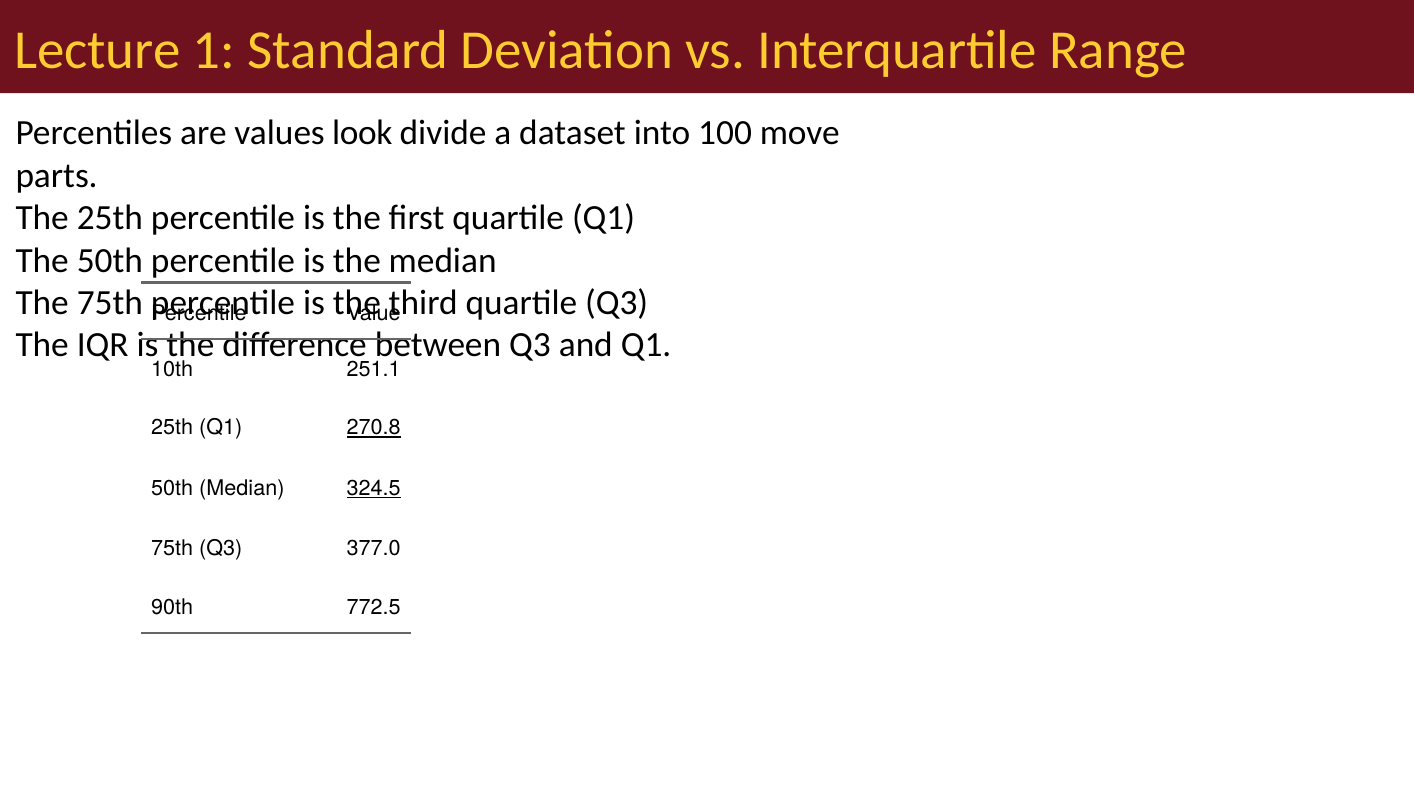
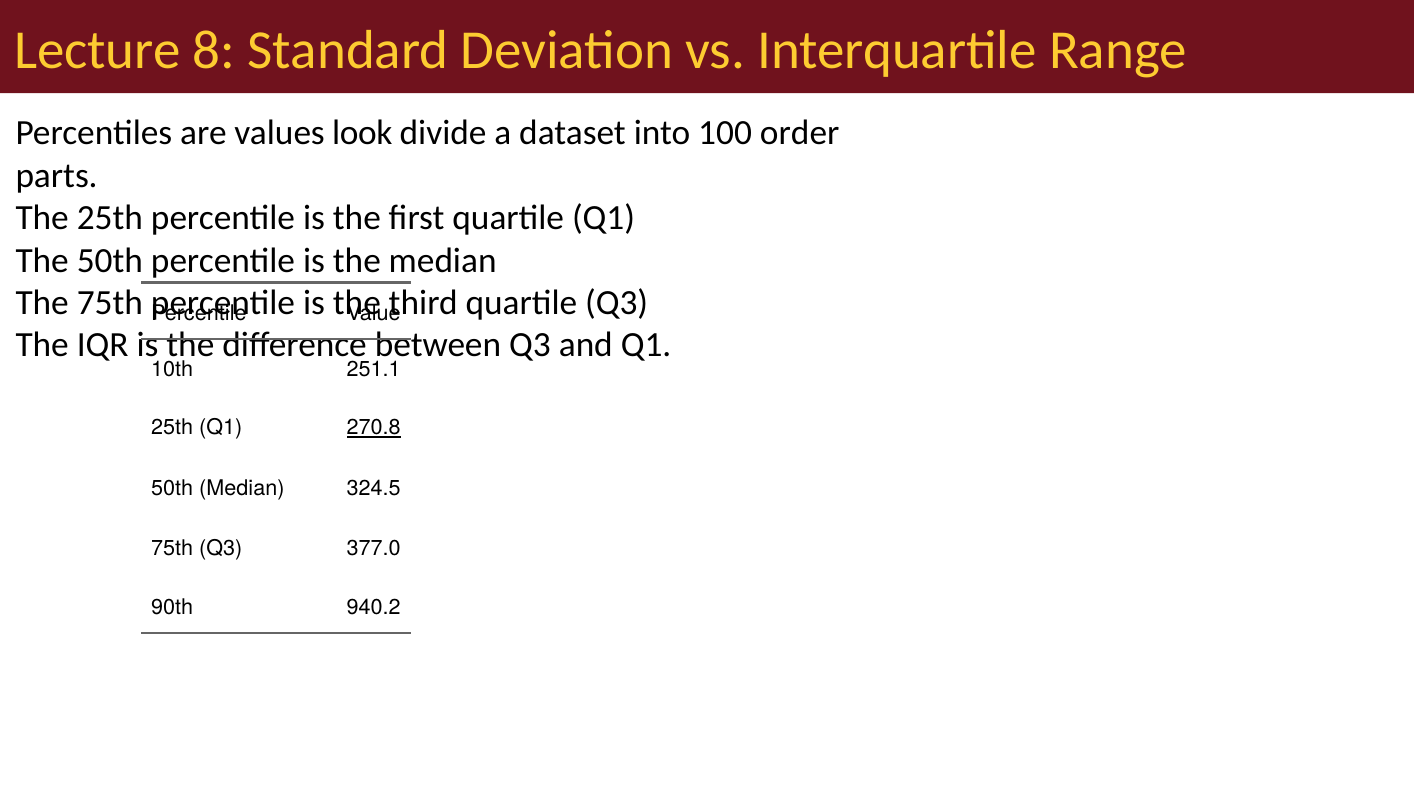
1: 1 -> 8
move: move -> order
324.5 underline: present -> none
772.5: 772.5 -> 940.2
